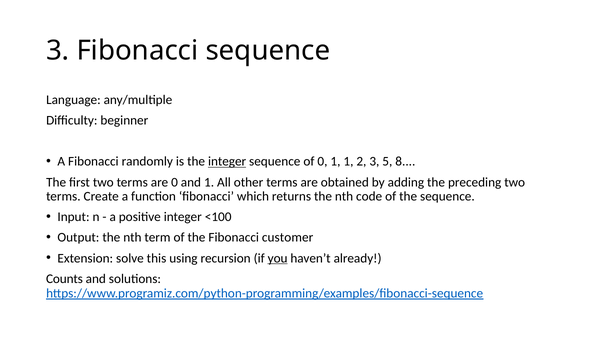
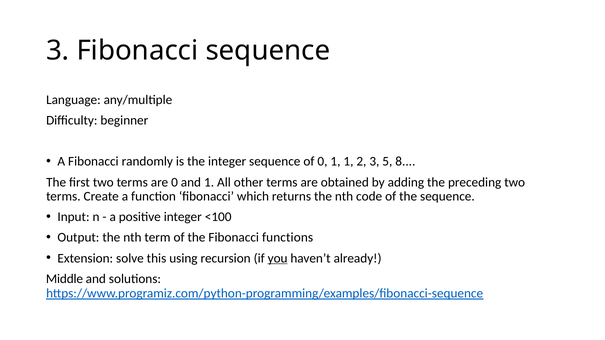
integer at (227, 162) underline: present -> none
customer: customer -> functions
Counts: Counts -> Middle
